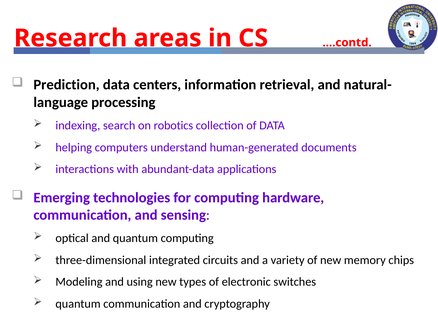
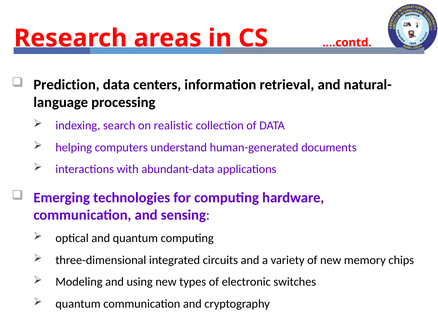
robotics: robotics -> realistic
